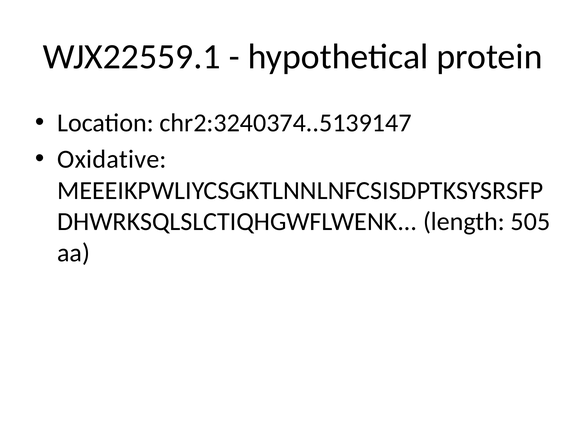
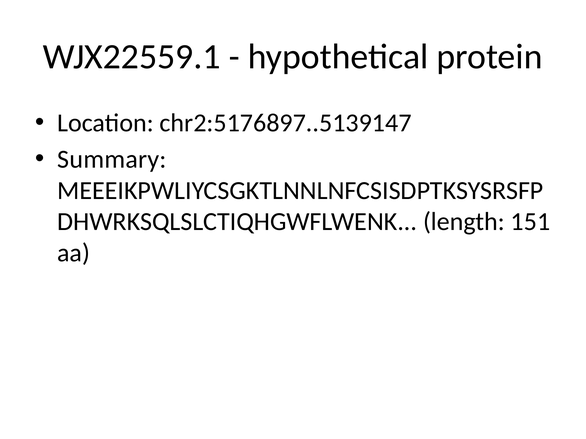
chr2:3240374..5139147: chr2:3240374..5139147 -> chr2:5176897..5139147
Oxidative: Oxidative -> Summary
505: 505 -> 151
